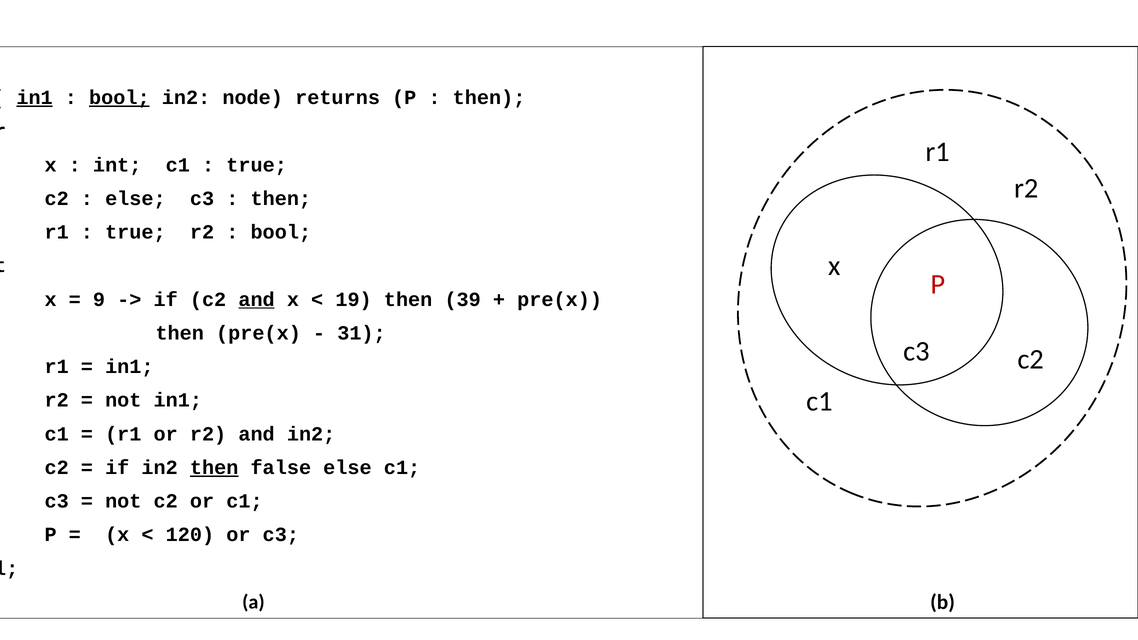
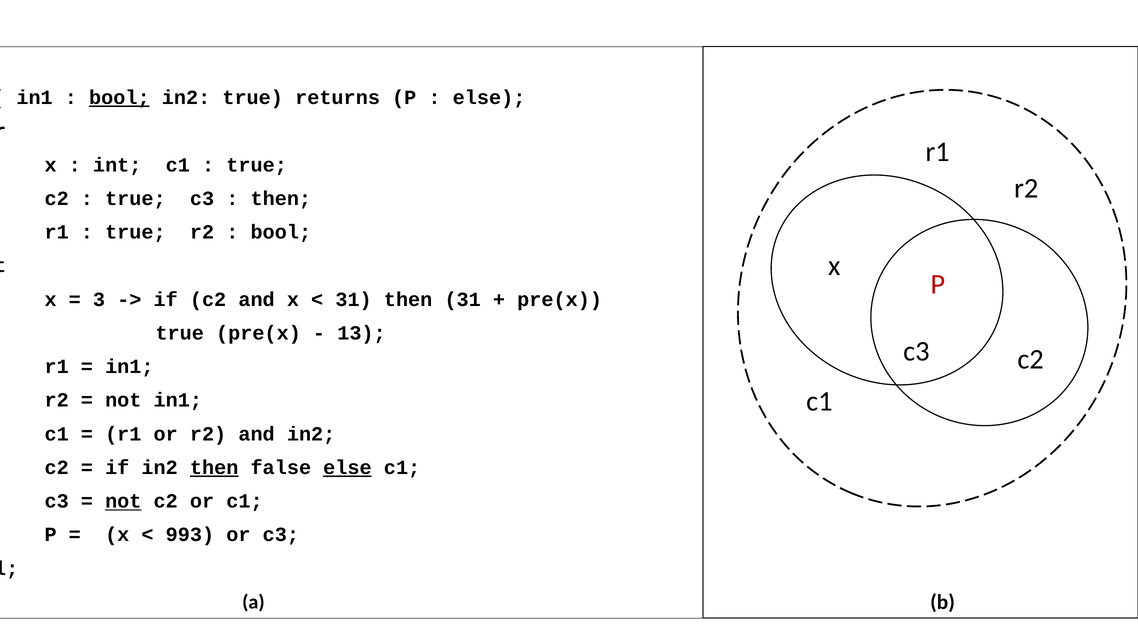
in1 at (35, 98) underline: present -> none
in2 node: node -> true
then at (489, 98): then -> else
else at (135, 199): else -> true
9: 9 -> 3
and at (257, 299) underline: present -> none
19 at (354, 299): 19 -> 31
then 39: 39 -> 31
then at (180, 333): then -> true
31: 31 -> 13
else at (347, 468) underline: none -> present
not at (123, 501) underline: none -> present
120: 120 -> 993
